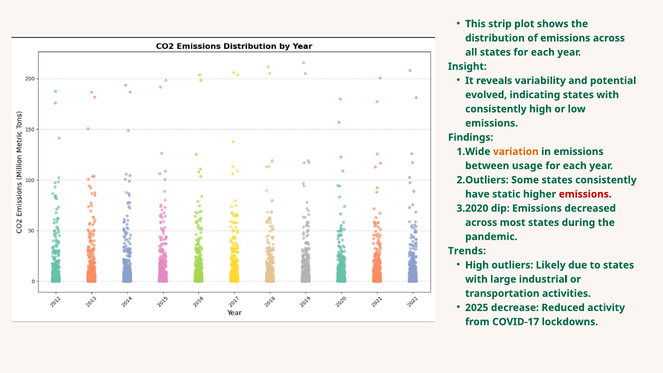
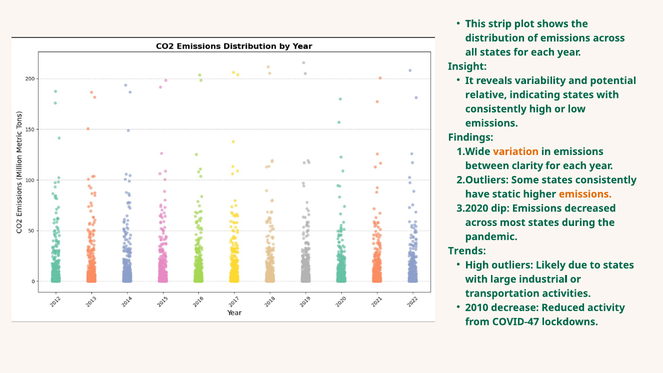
evolved: evolved -> relative
usage: usage -> clarity
emissions at (585, 194) colour: red -> orange
2025: 2025 -> 2010
COVID-17: COVID-17 -> COVID-47
